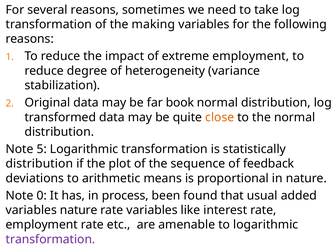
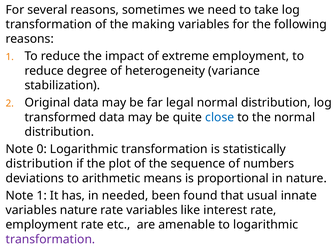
book: book -> legal
close colour: orange -> blue
5: 5 -> 0
feedback: feedback -> numbers
Note 0: 0 -> 1
process: process -> needed
added: added -> innate
